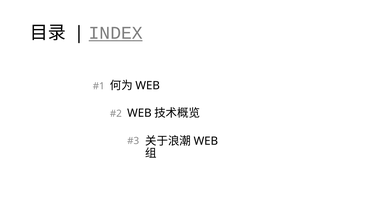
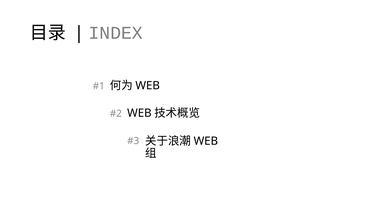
INDEX underline: present -> none
